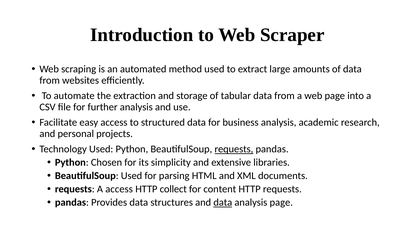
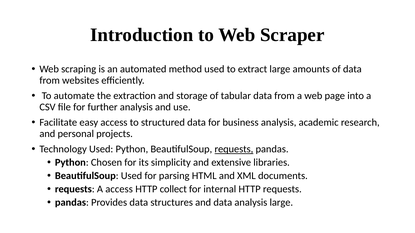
content: content -> internal
data at (223, 203) underline: present -> none
analysis page: page -> large
